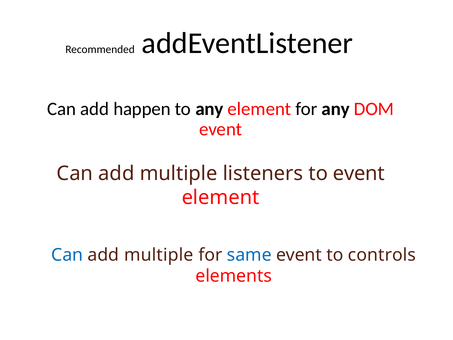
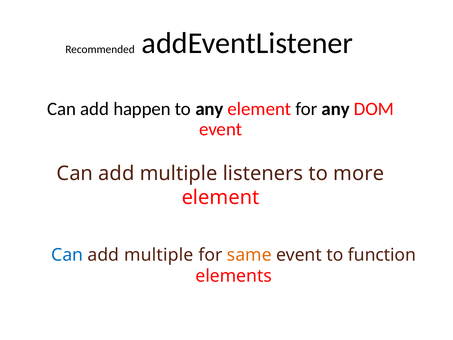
to event: event -> more
same colour: blue -> orange
controls: controls -> function
